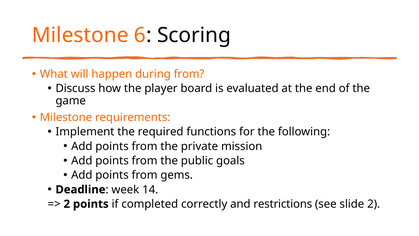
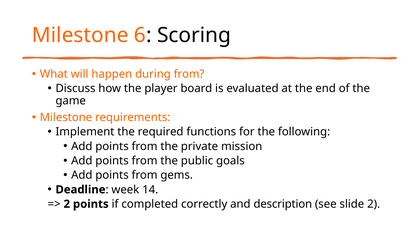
restrictions: restrictions -> description
